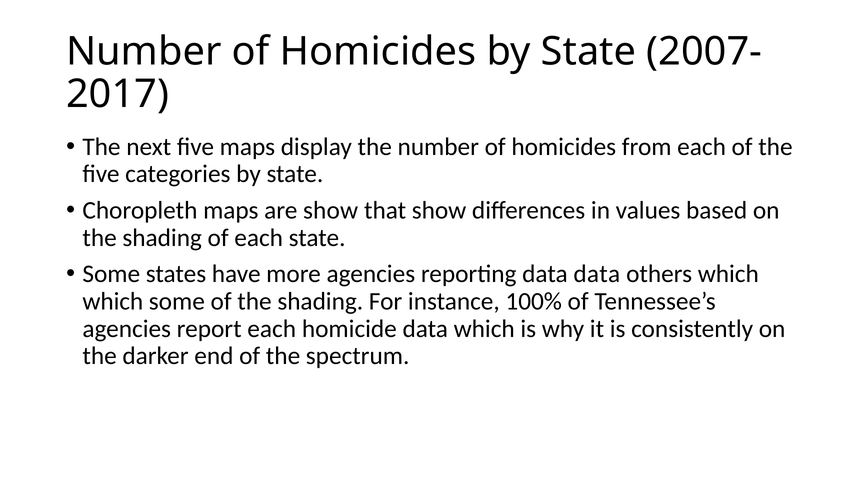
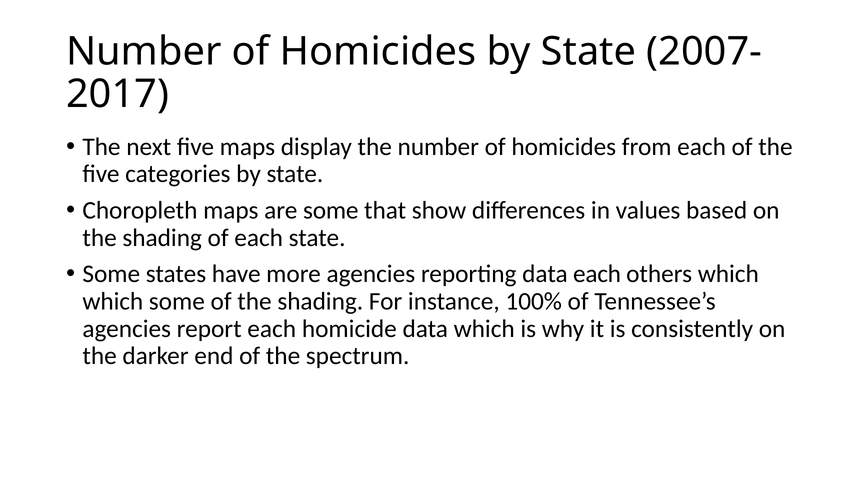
are show: show -> some
data data: data -> each
